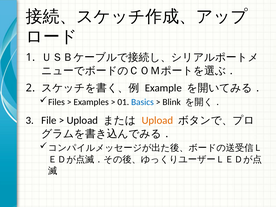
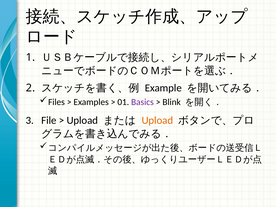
Basics colour: blue -> purple
